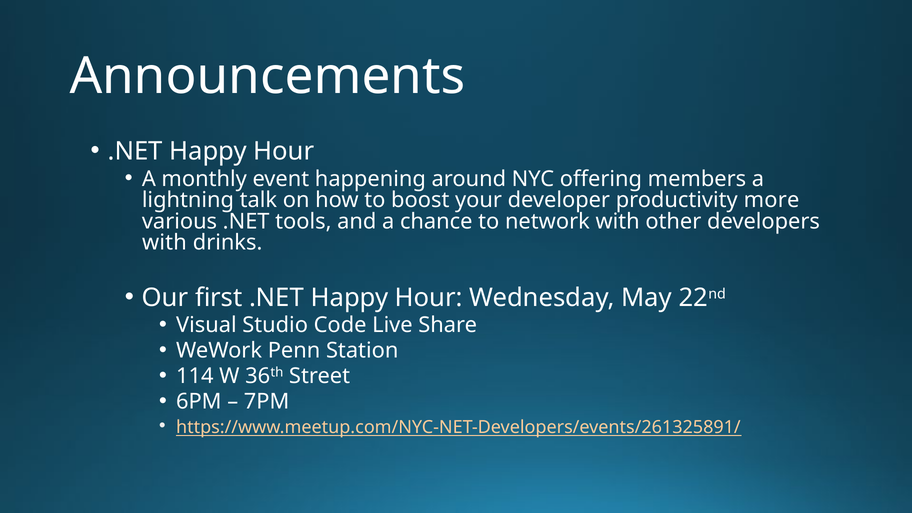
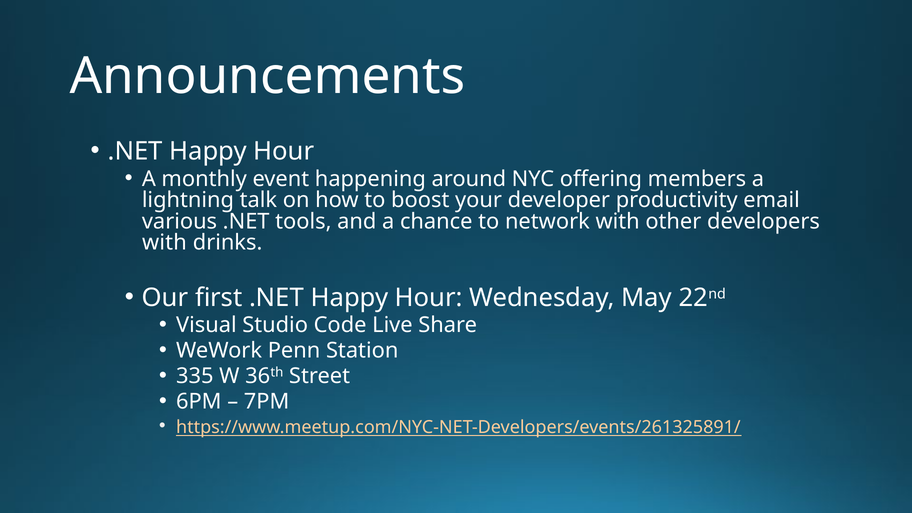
more: more -> email
114: 114 -> 335
